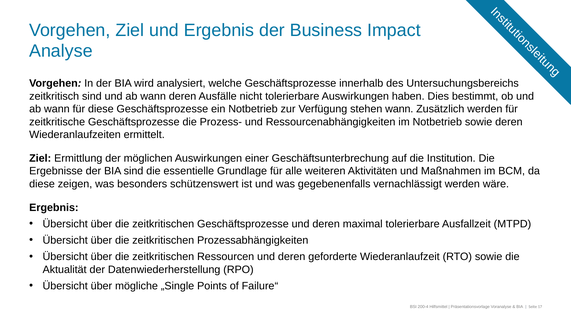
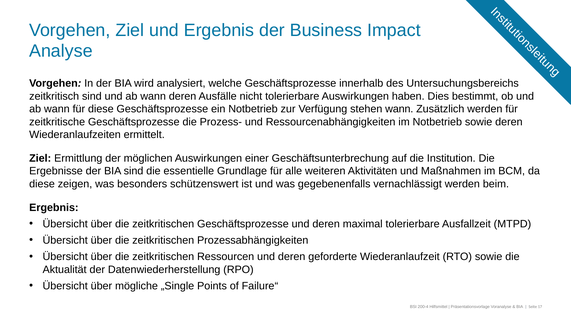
wäre: wäre -> beim
